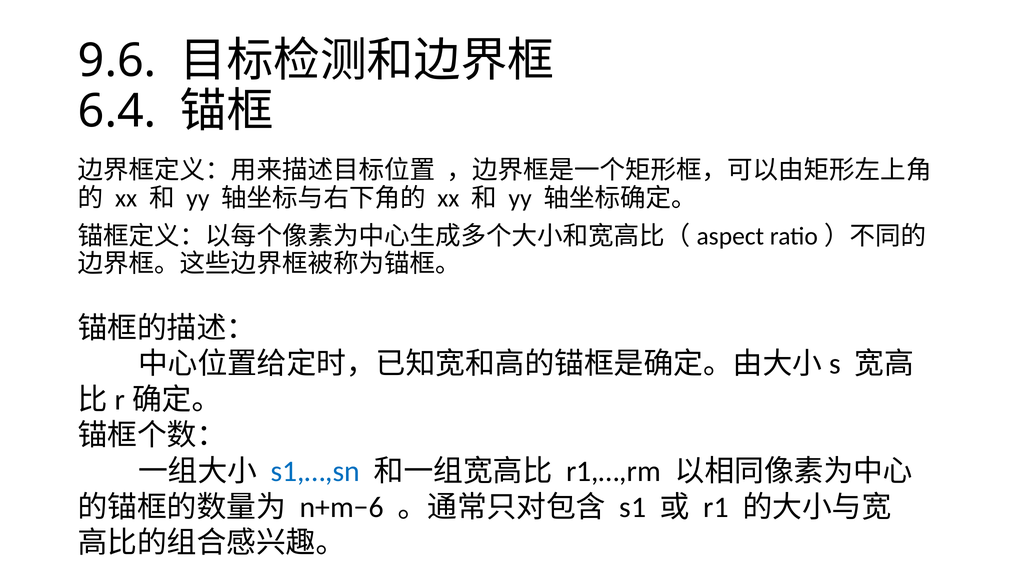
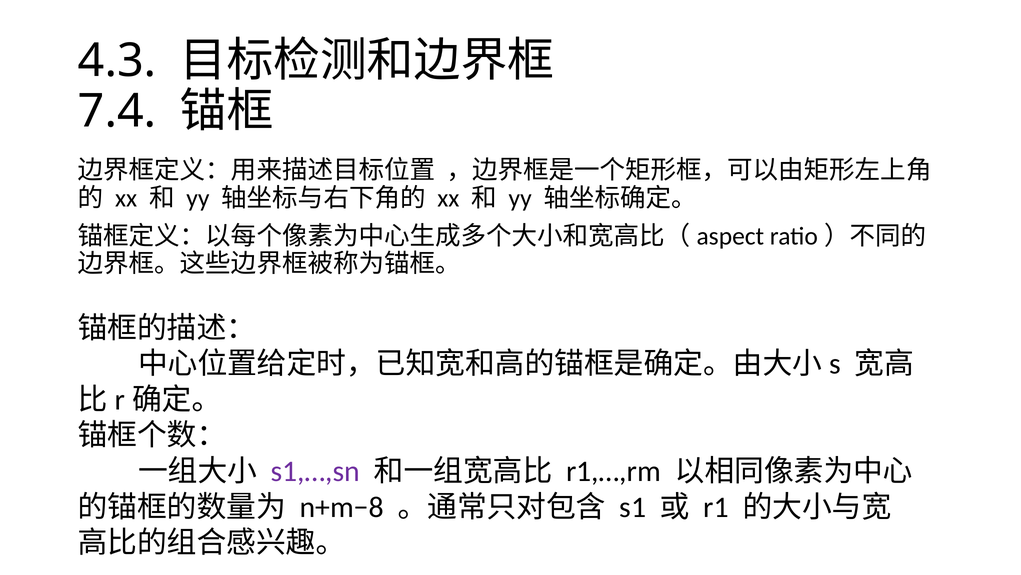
9.6: 9.6 -> 4.3
6.4: 6.4 -> 7.4
s1,…,sn colour: blue -> purple
n+m−6: n+m−6 -> n+m−8
